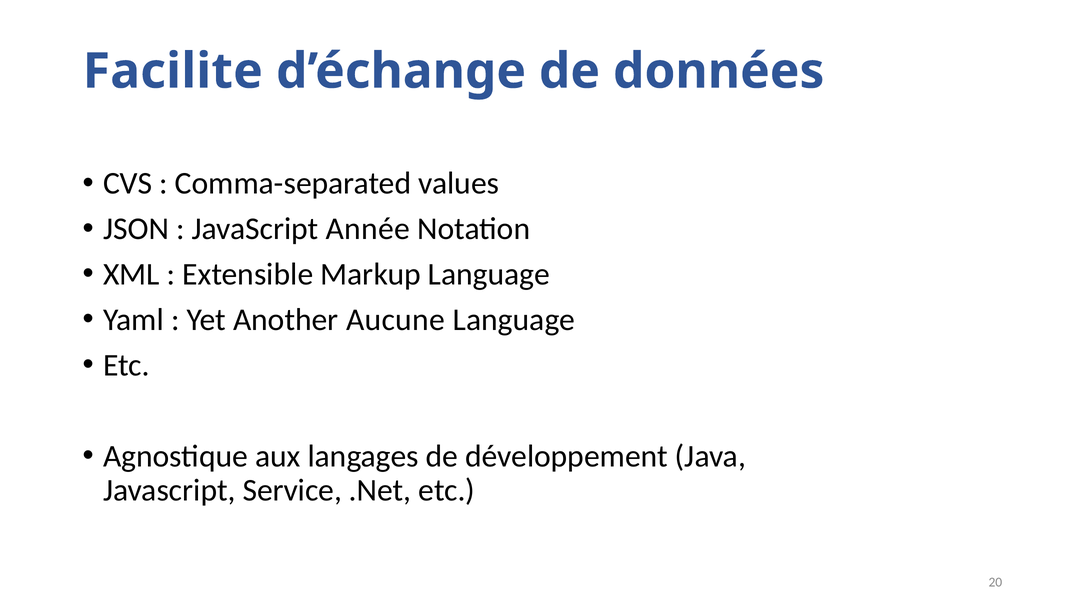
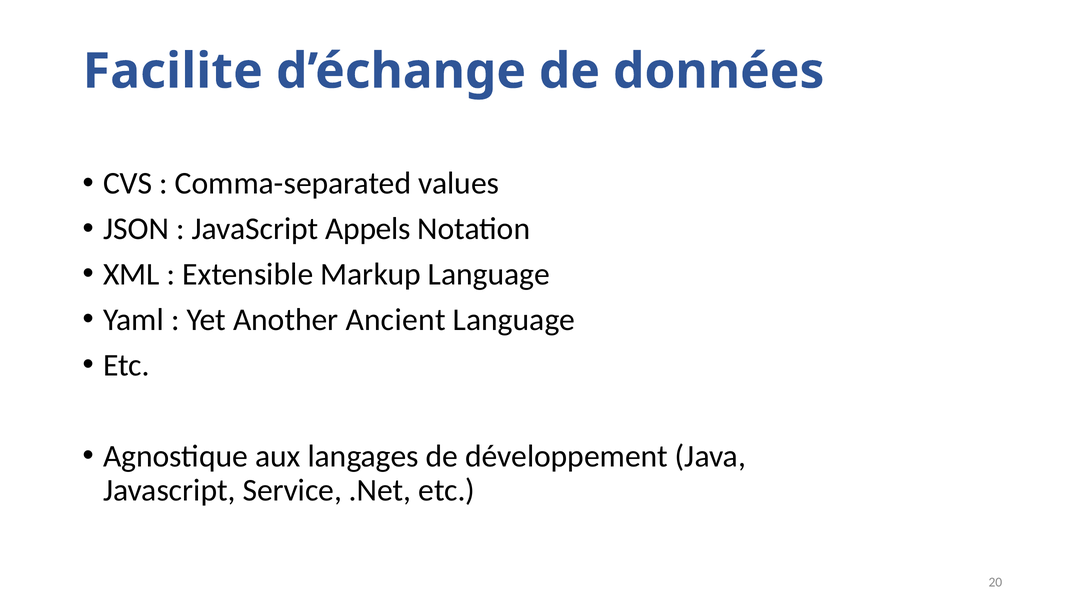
Année: Année -> Appels
Aucune: Aucune -> Ancient
